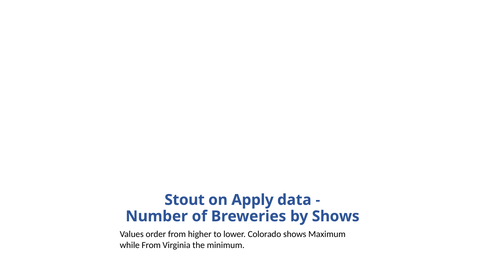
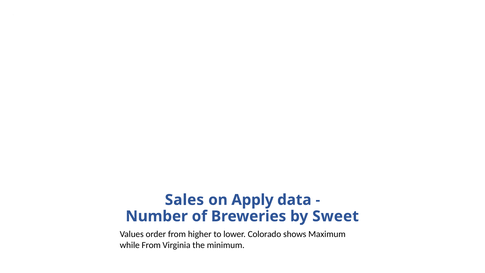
Stout: Stout -> Sales
by Shows: Shows -> Sweet
